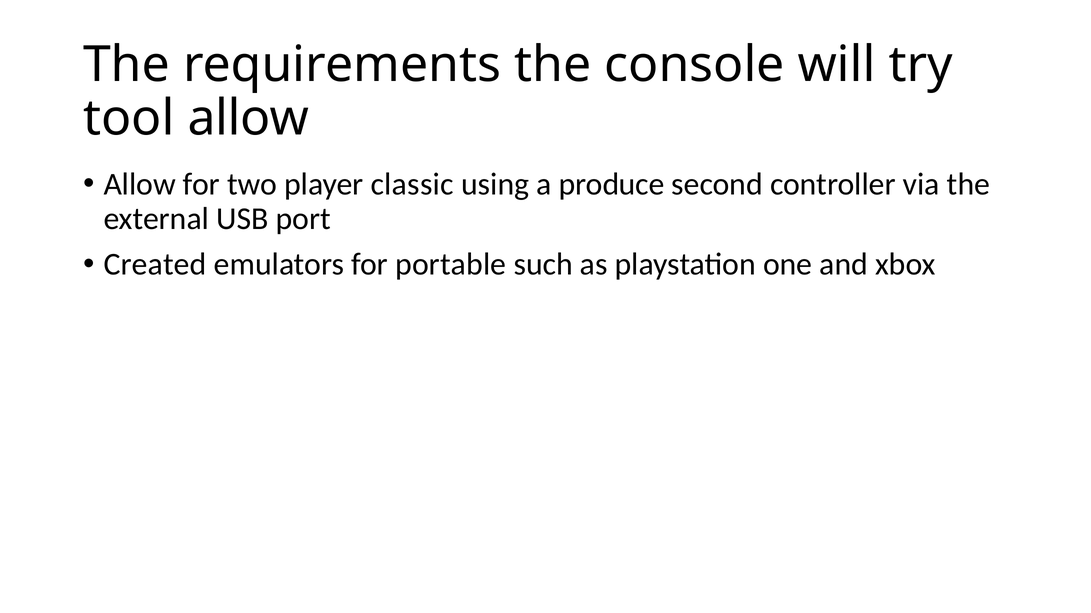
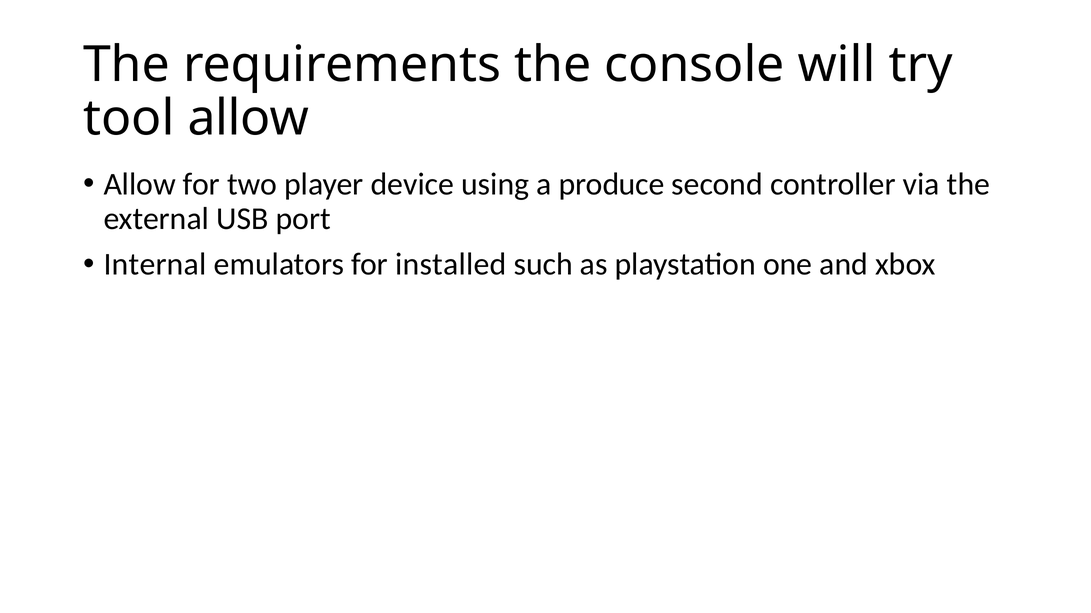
classic: classic -> device
Created: Created -> Internal
portable: portable -> installed
